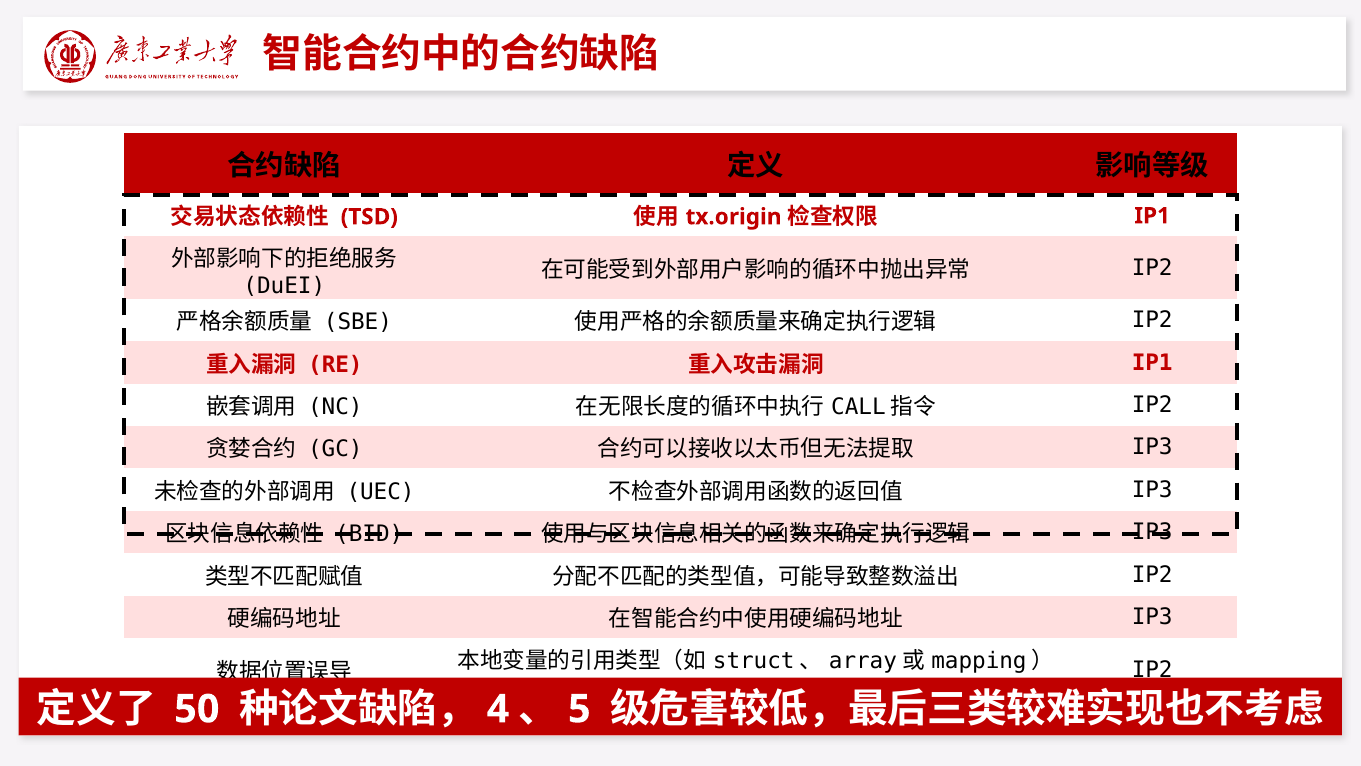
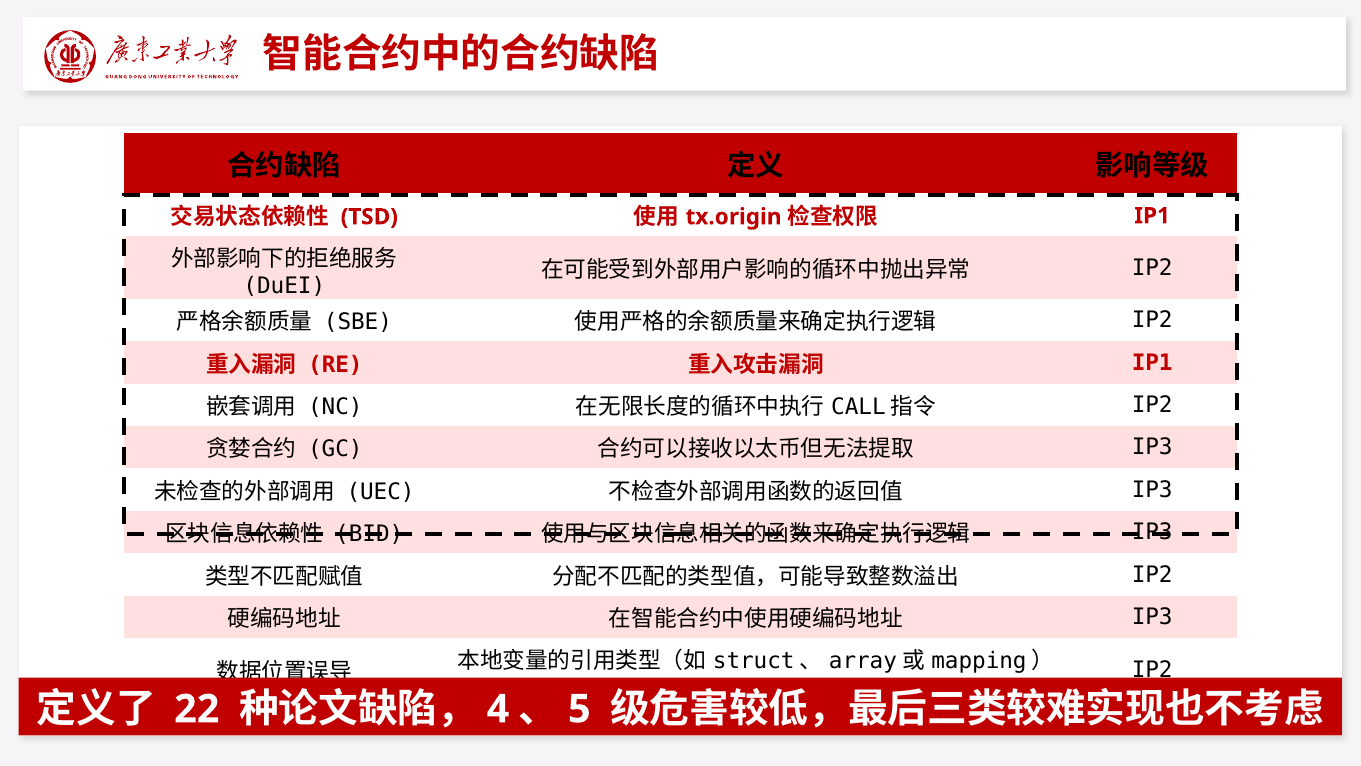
50: 50 -> 22
